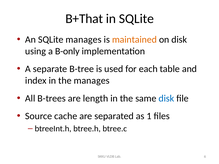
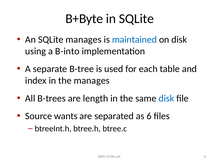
B+That: B+That -> B+Byte
maintained colour: orange -> blue
B-only: B-only -> B-into
cache: cache -> wants
as 1: 1 -> 6
